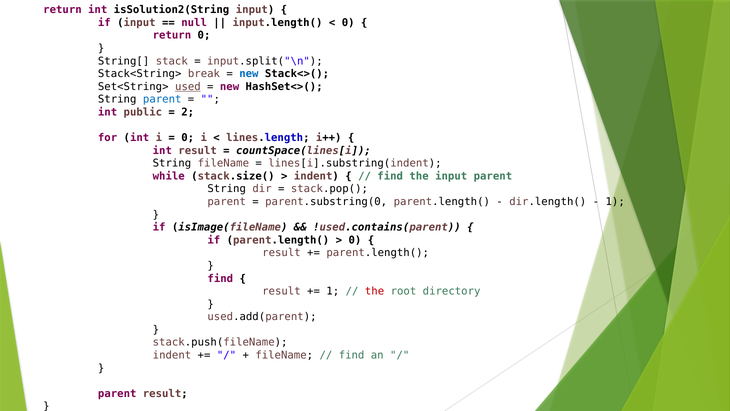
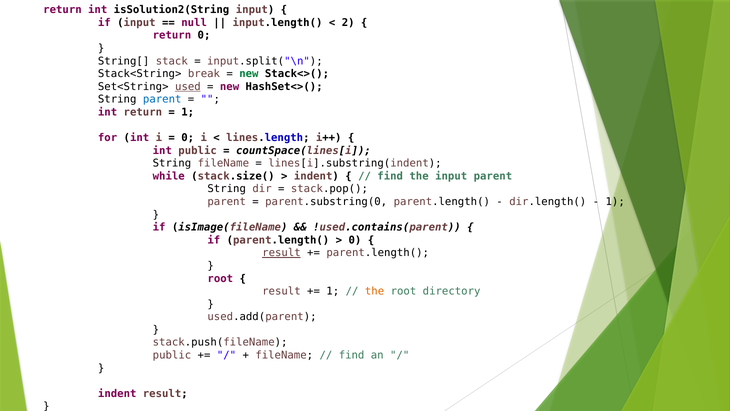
0 at (348, 23): 0 -> 2
new at (249, 74) colour: blue -> green
int public: public -> return
2 at (188, 112): 2 -> 1
int result: result -> public
result at (281, 253) underline: none -> present
find at (220, 278): find -> root
the at (375, 291) colour: red -> orange
indent at (172, 355): indent -> public
parent at (117, 393): parent -> indent
